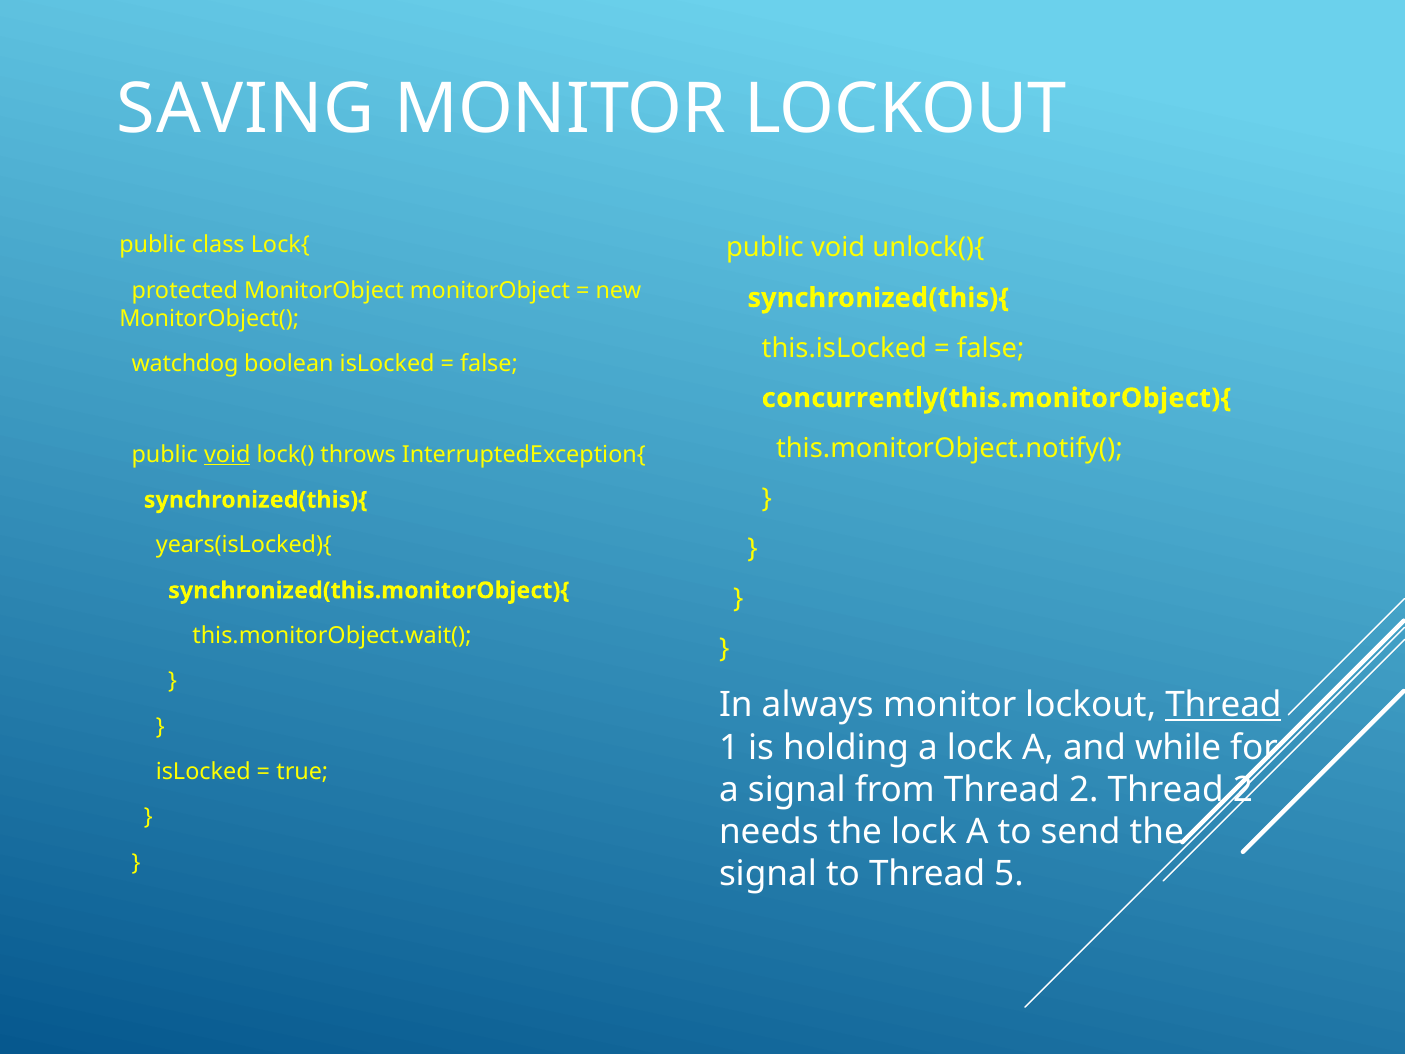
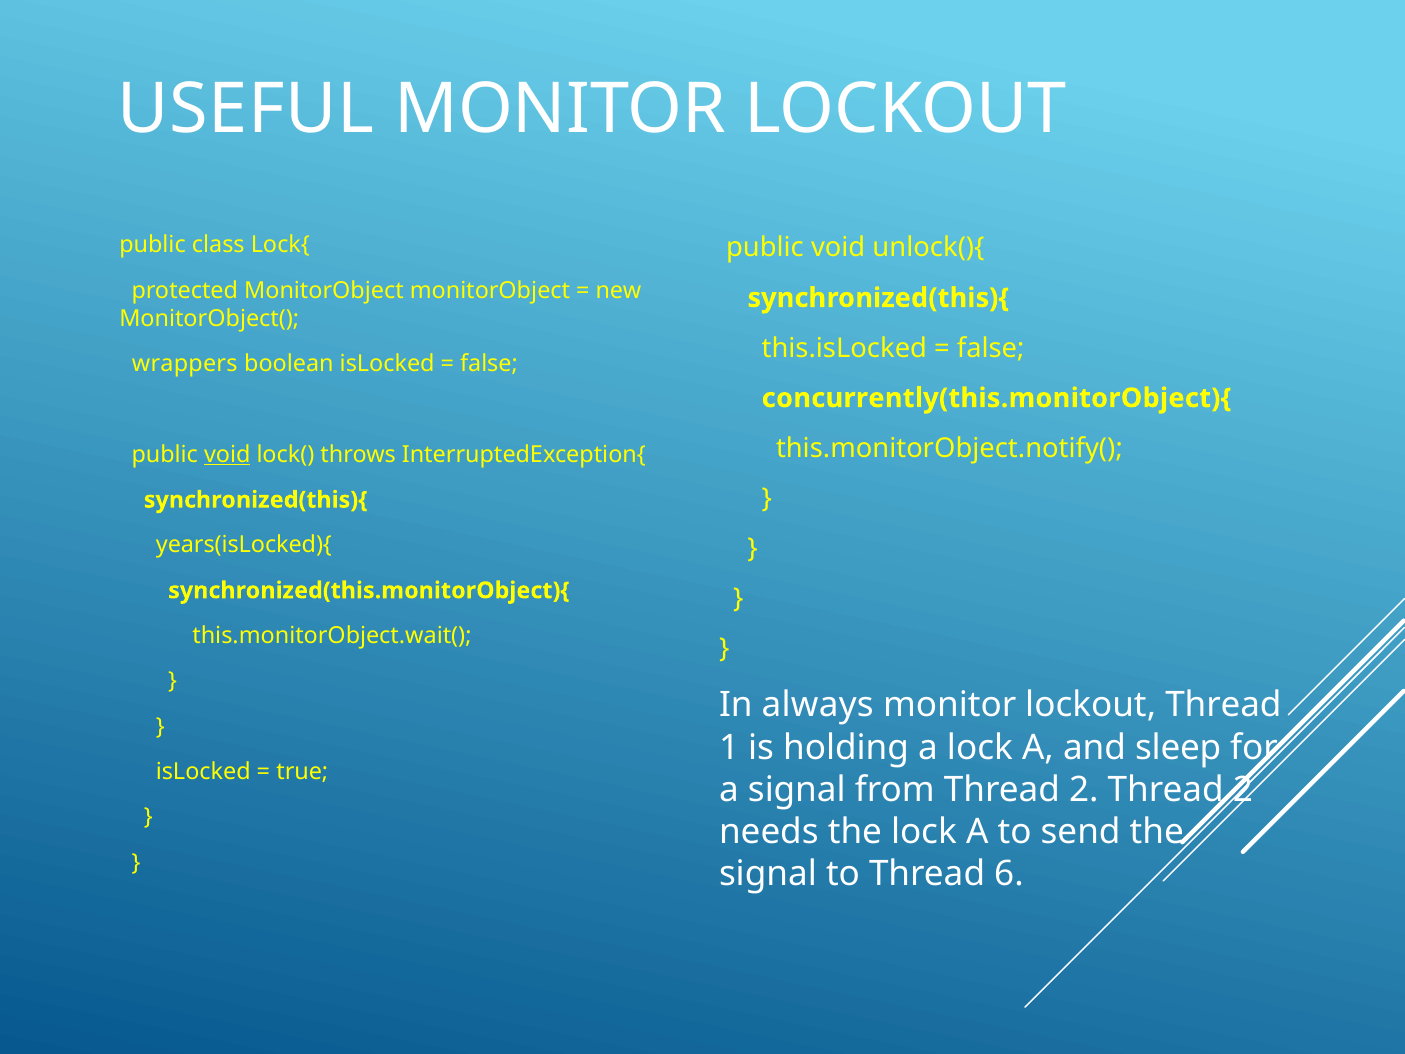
SAVING: SAVING -> USEFUL
watchdog: watchdog -> wrappers
Thread at (1223, 705) underline: present -> none
while: while -> sleep
5: 5 -> 6
